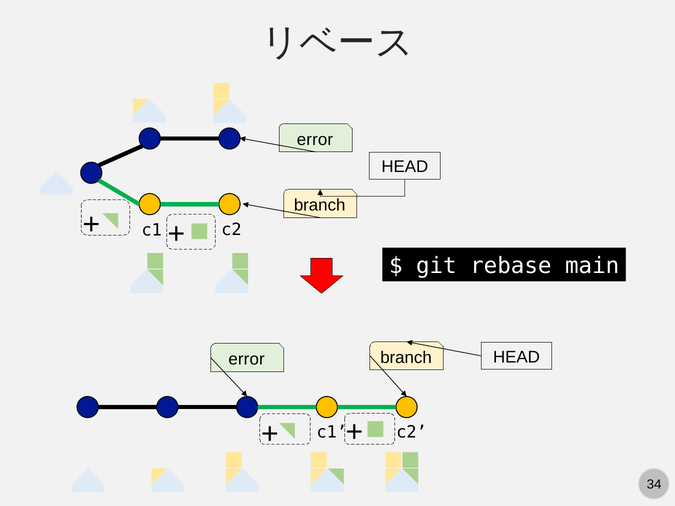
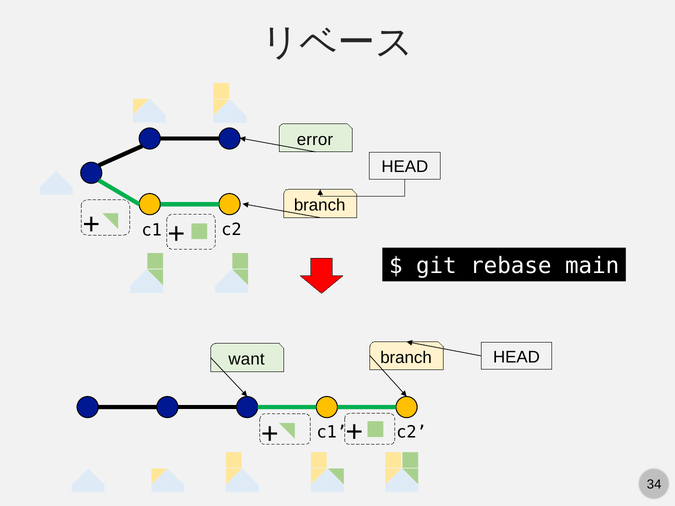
error at (247, 360): error -> want
